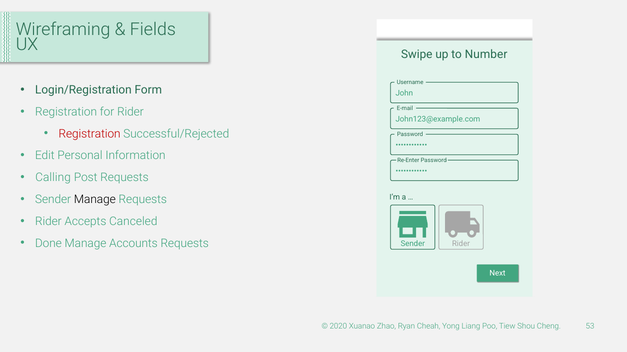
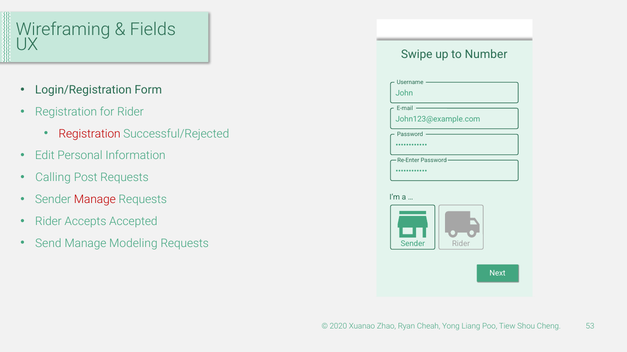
Manage at (95, 200) colour: black -> red
Canceled: Canceled -> Accepted
Done: Done -> Send
Accounts: Accounts -> Modeling
